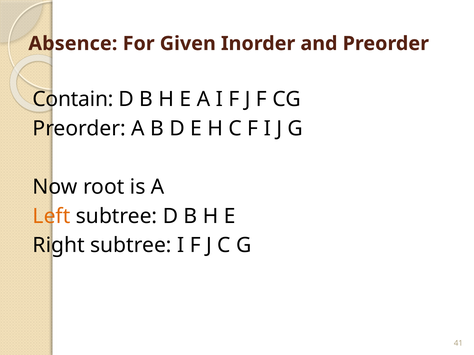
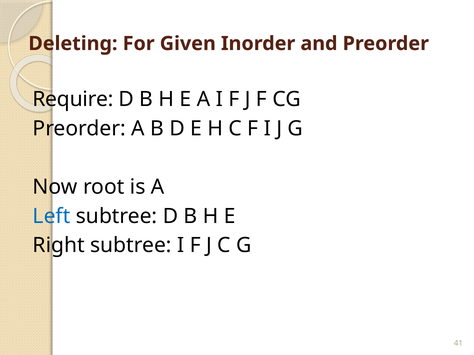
Absence: Absence -> Deleting
Contain: Contain -> Require
Left colour: orange -> blue
